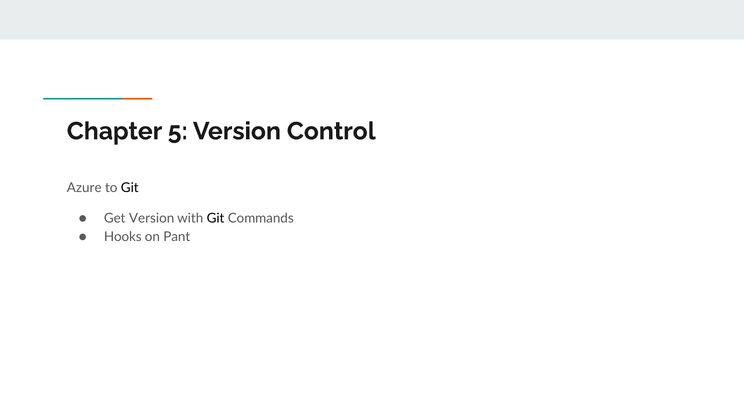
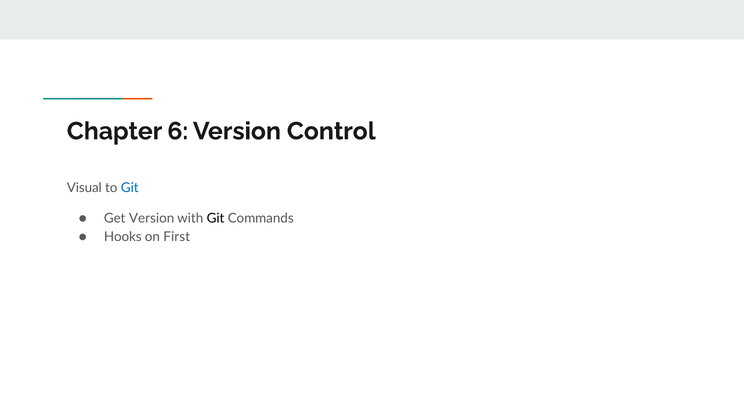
5: 5 -> 6
Azure: Azure -> Visual
Git at (130, 188) colour: black -> blue
Pant: Pant -> First
